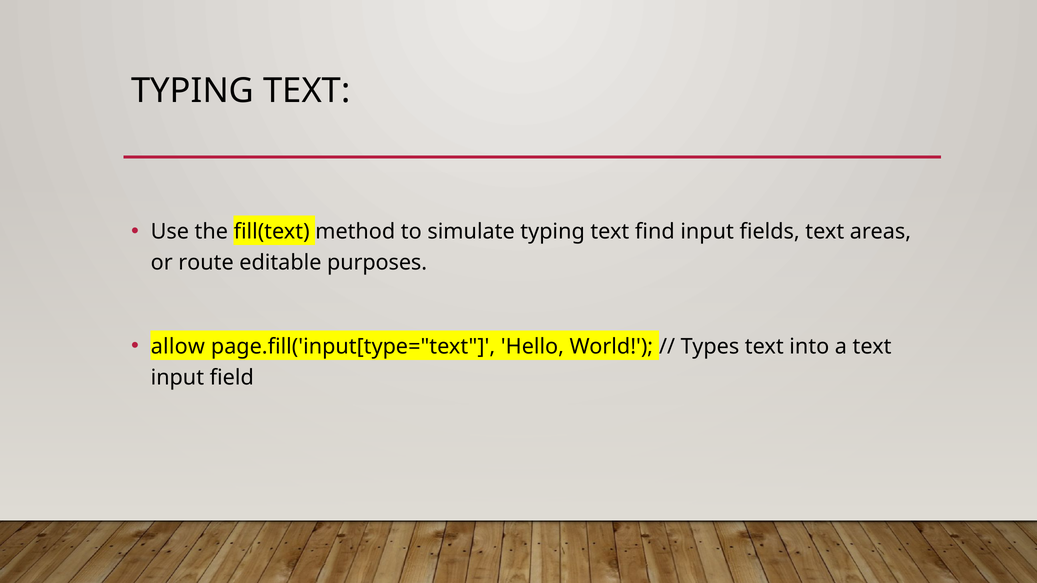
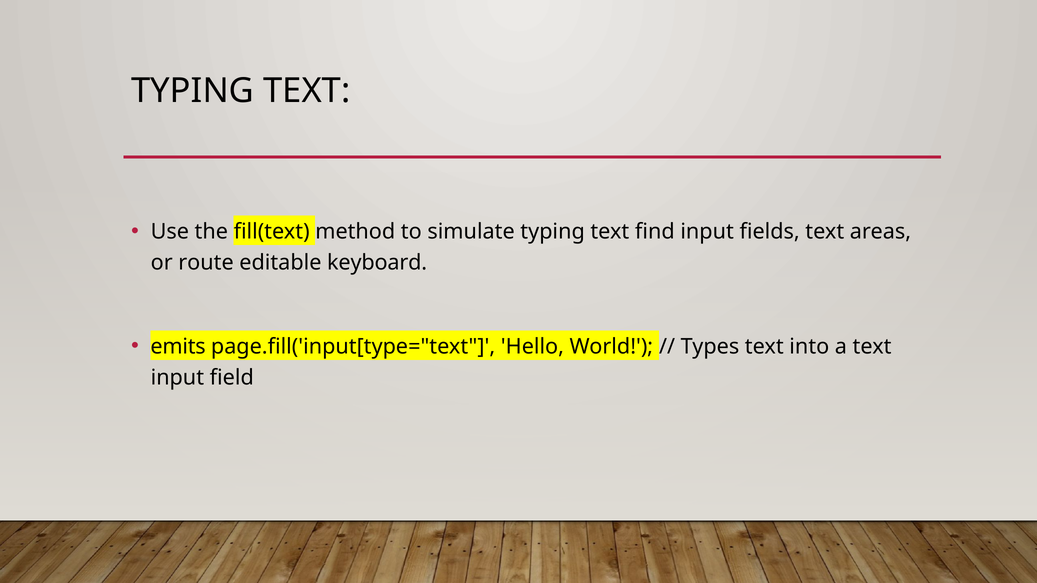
purposes: purposes -> keyboard
allow: allow -> emits
